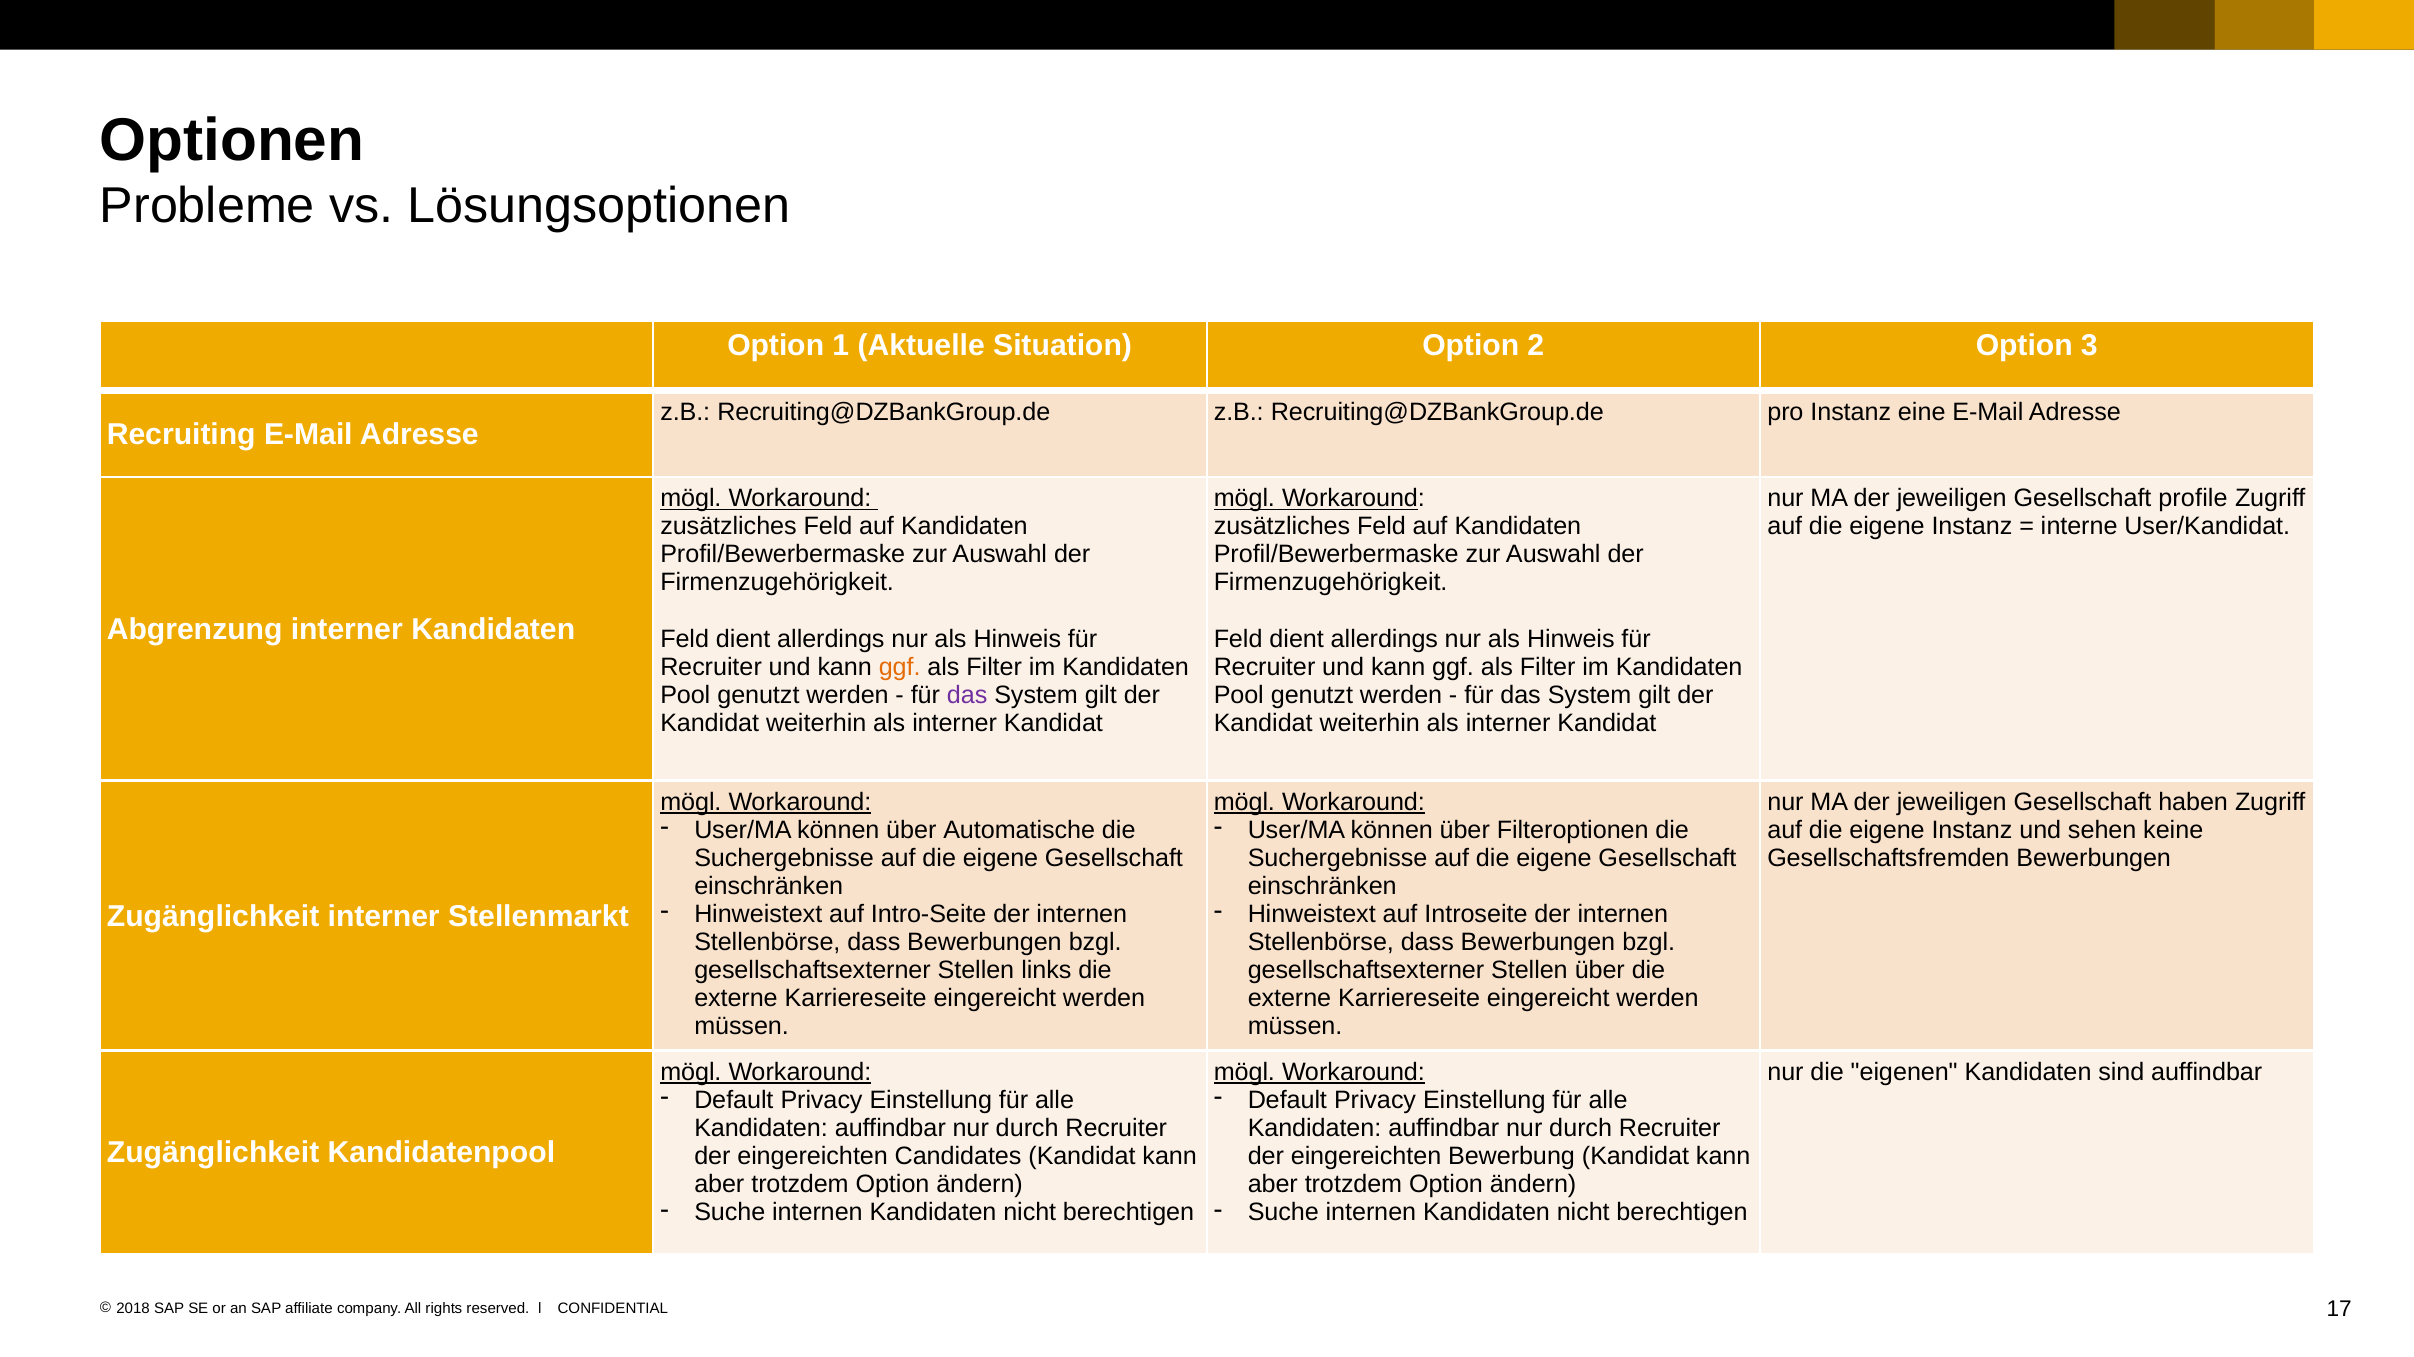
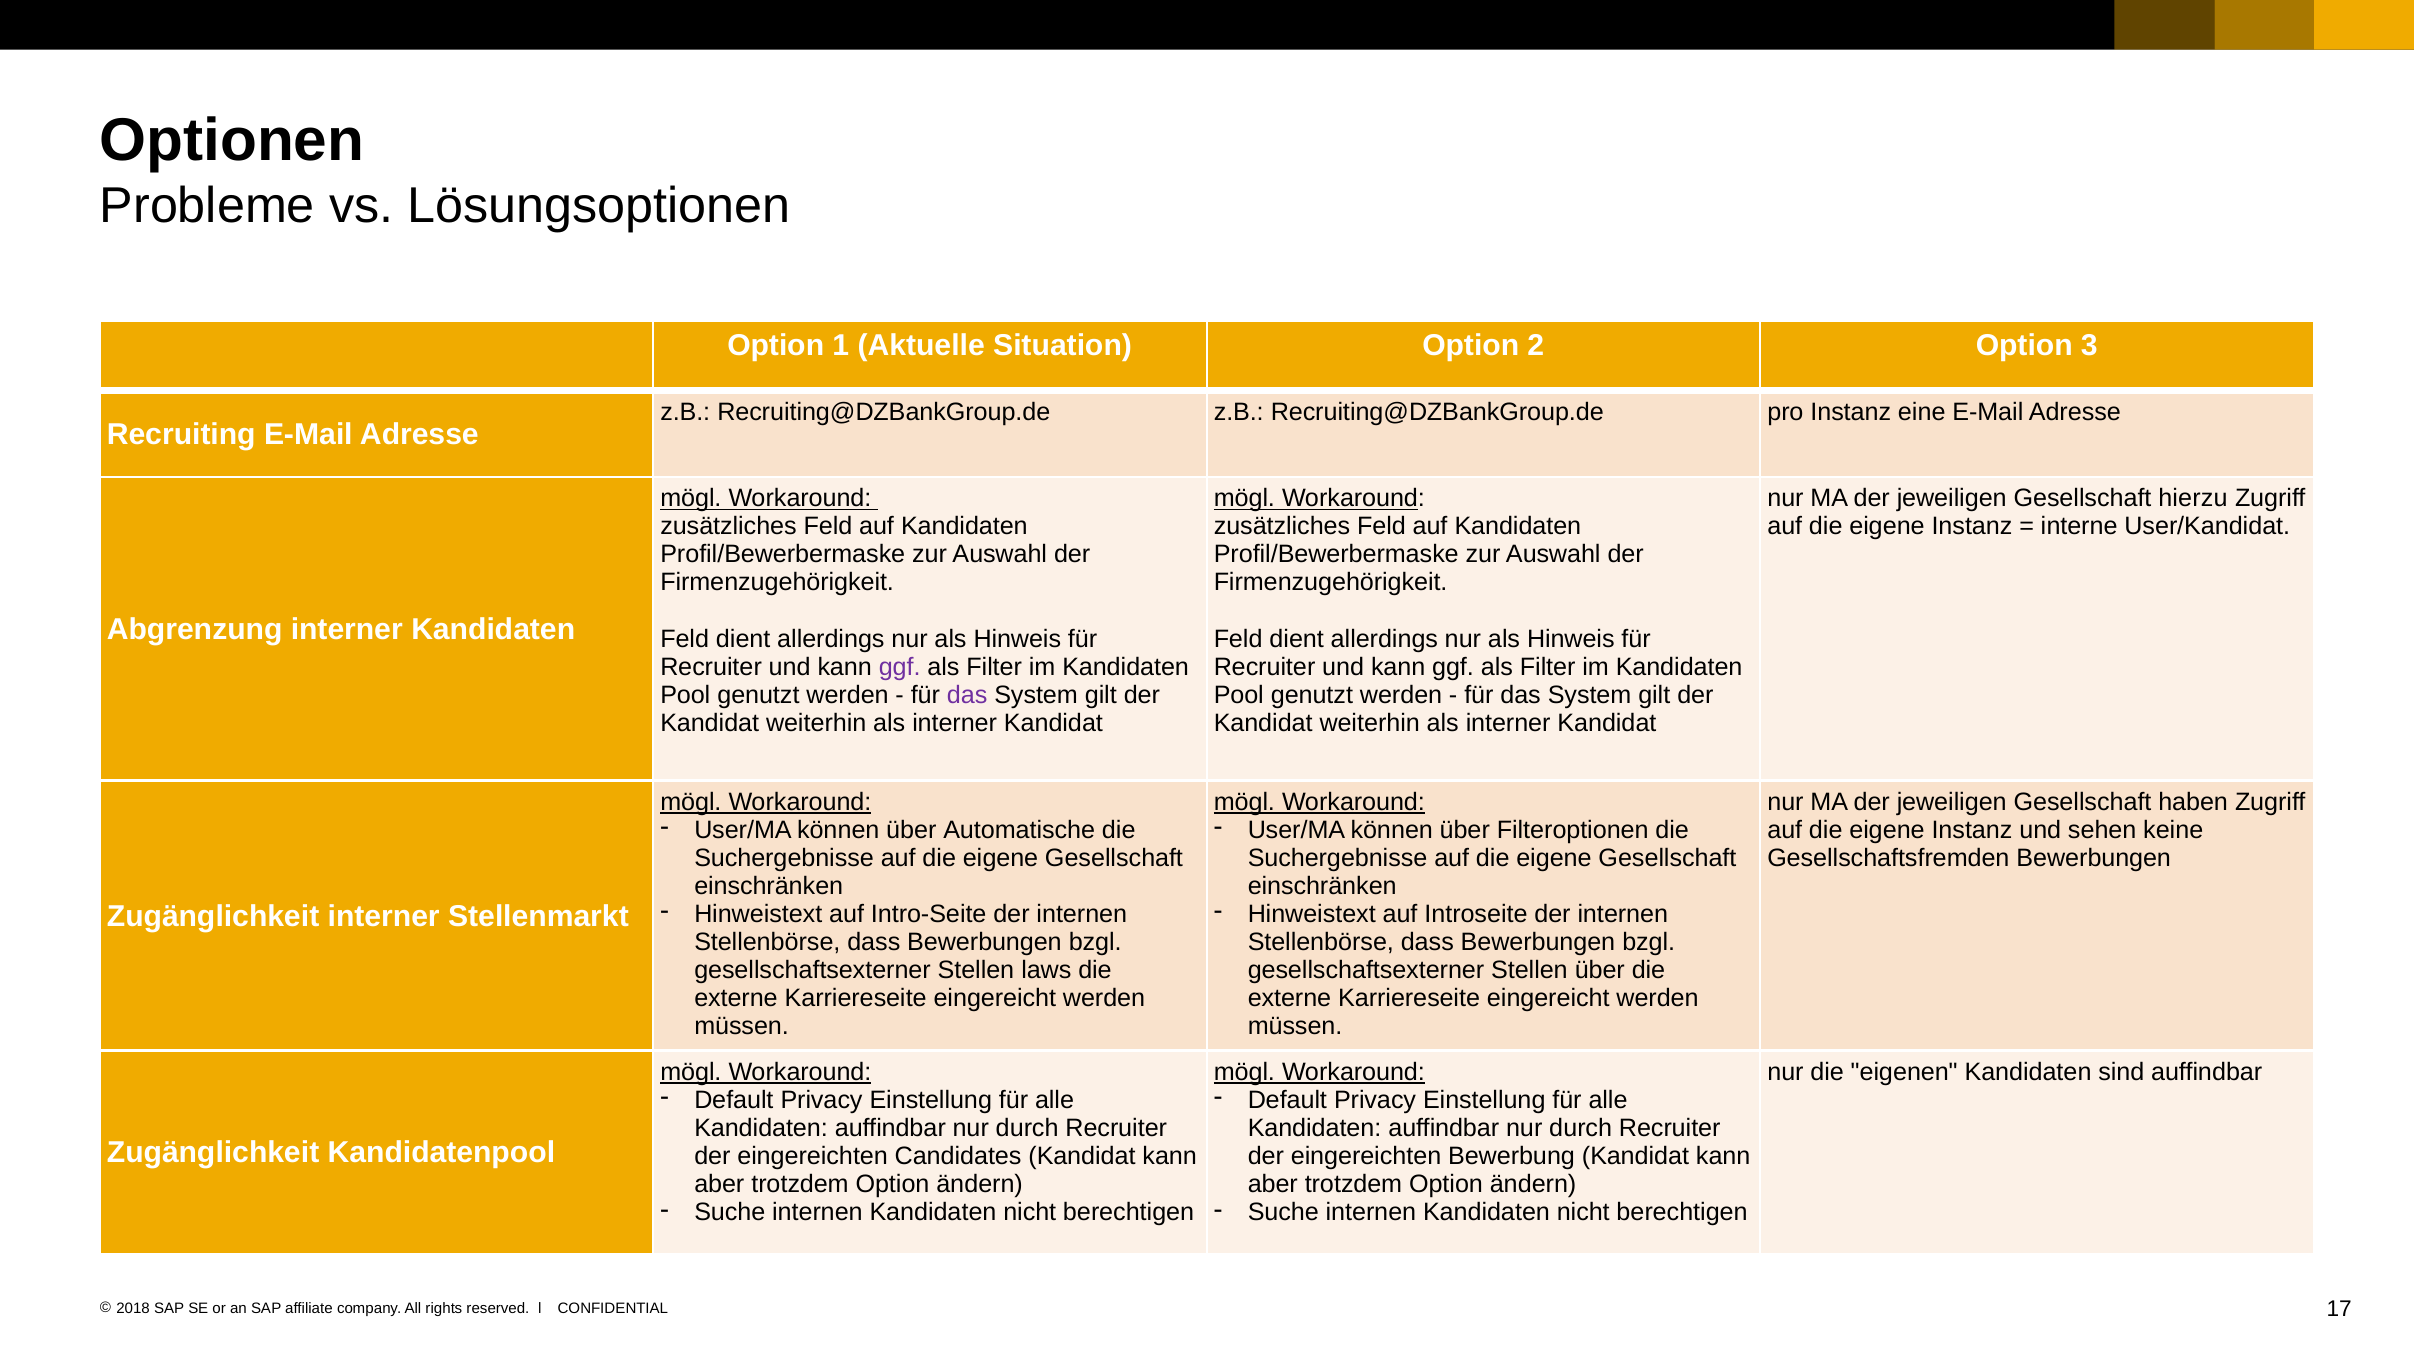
profile: profile -> hierzu
ggf at (900, 667) colour: orange -> purple
links: links -> laws
